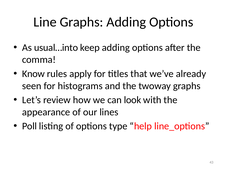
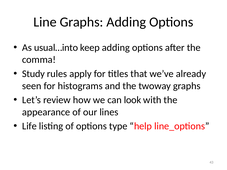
Know: Know -> Study
Poll: Poll -> Life
